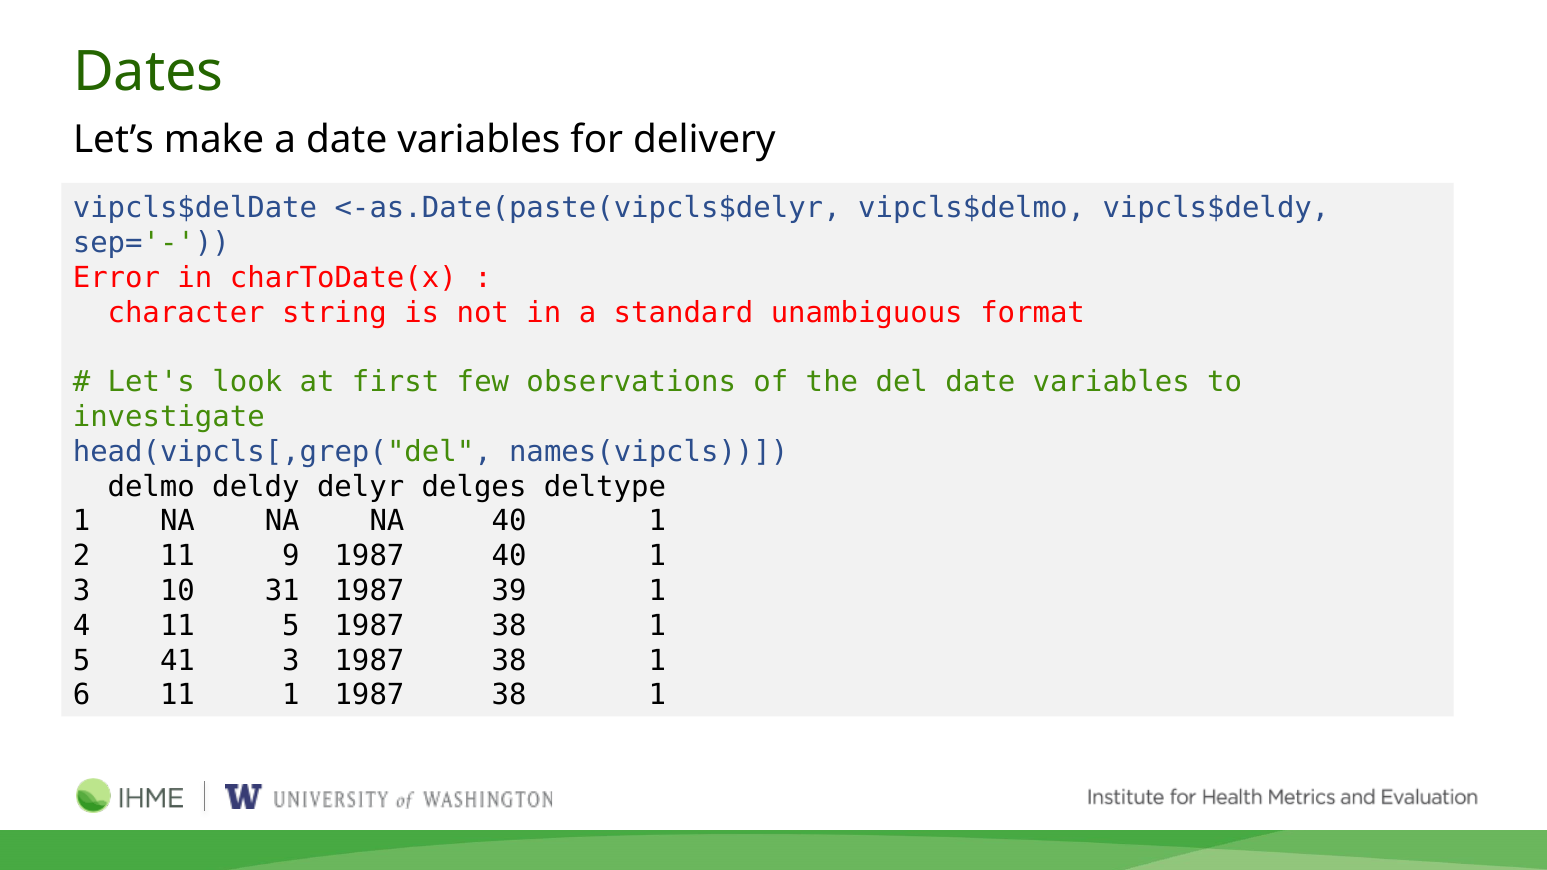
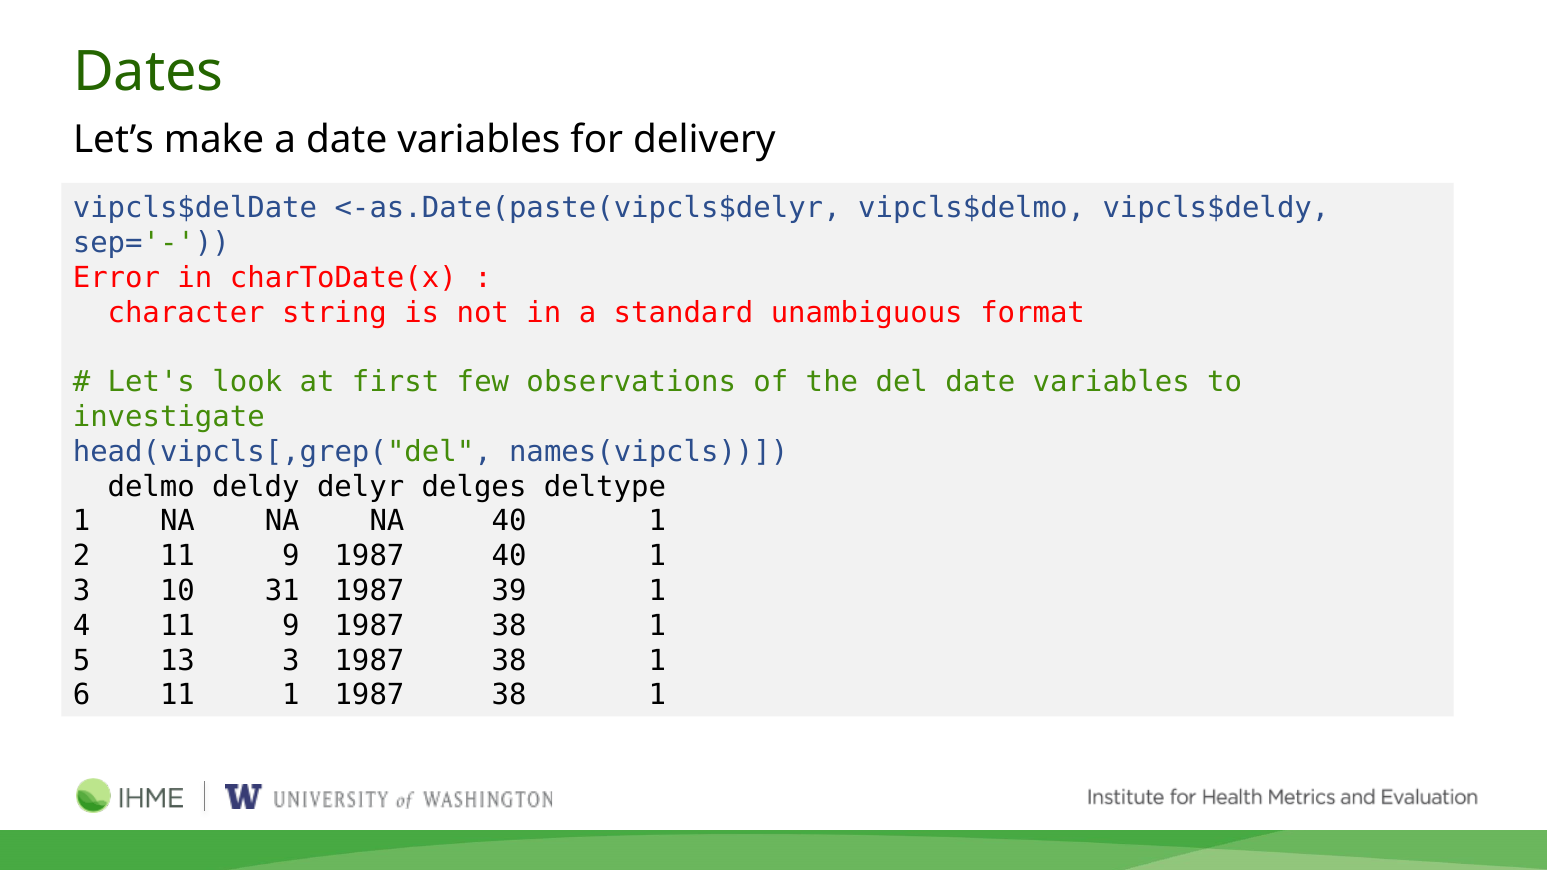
4 11 5: 5 -> 9
41: 41 -> 13
